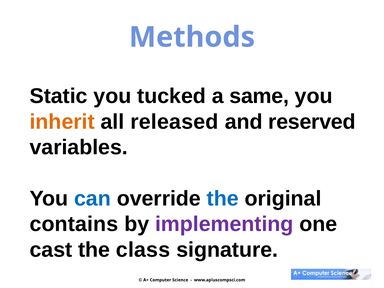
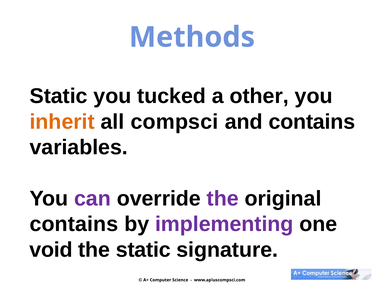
same: same -> other
released: released -> compsci
and reserved: reserved -> contains
can colour: blue -> purple
the at (223, 199) colour: blue -> purple
cast: cast -> void
the class: class -> static
